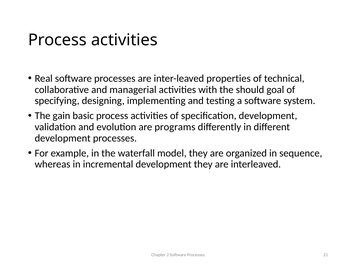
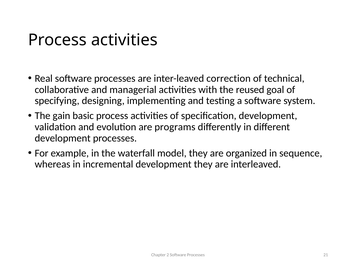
properties: properties -> correction
should: should -> reused
